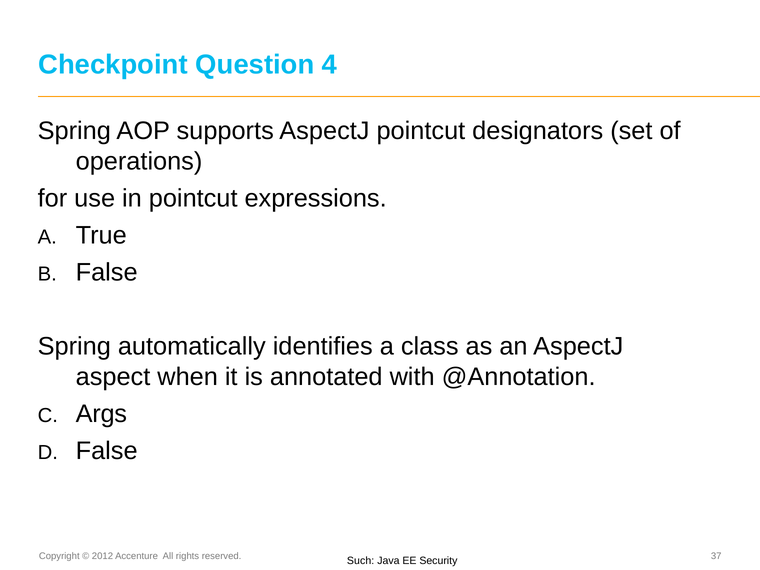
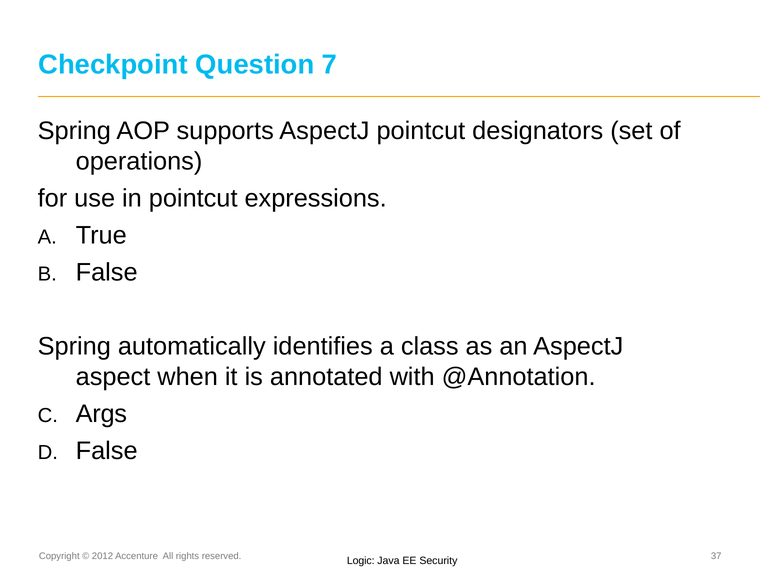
4: 4 -> 7
Such: Such -> Logic
